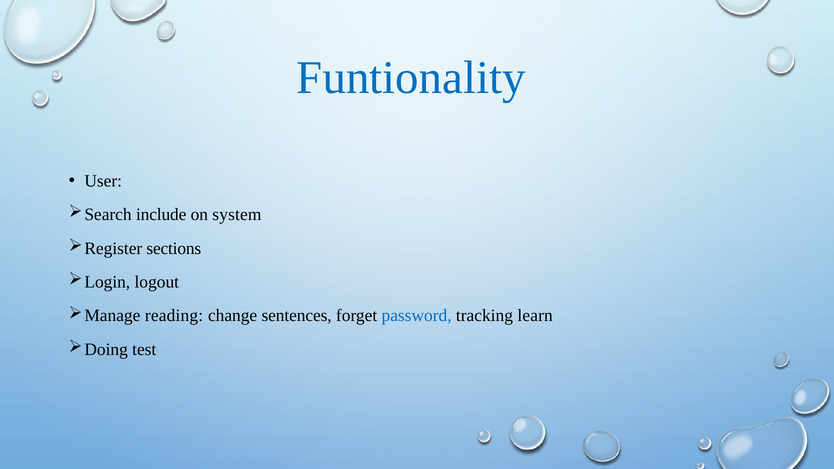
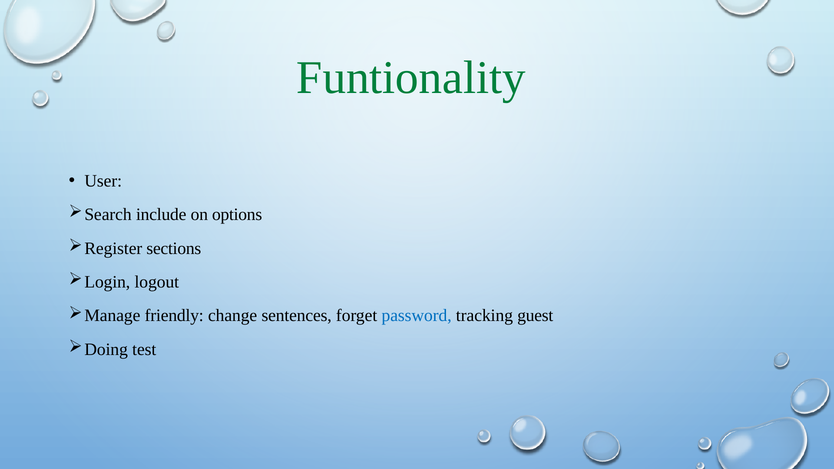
Funtionality colour: blue -> green
system: system -> options
reading: reading -> friendly
learn: learn -> guest
